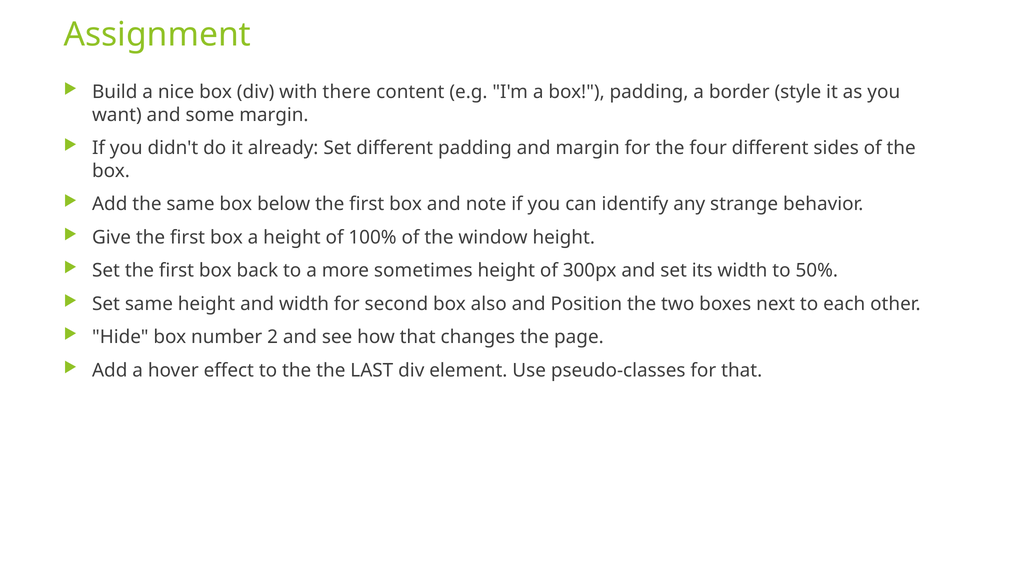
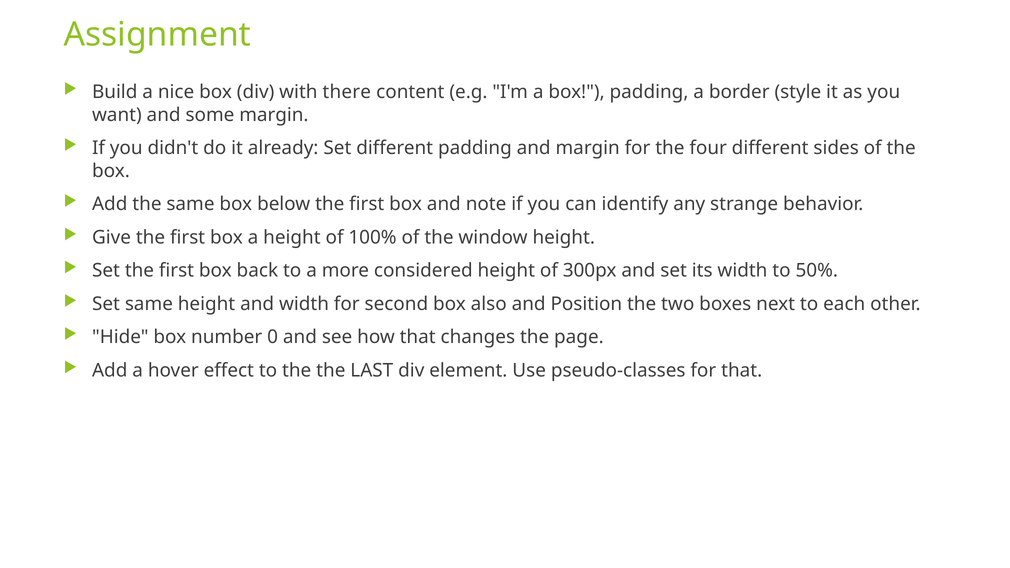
sometimes: sometimes -> considered
2: 2 -> 0
